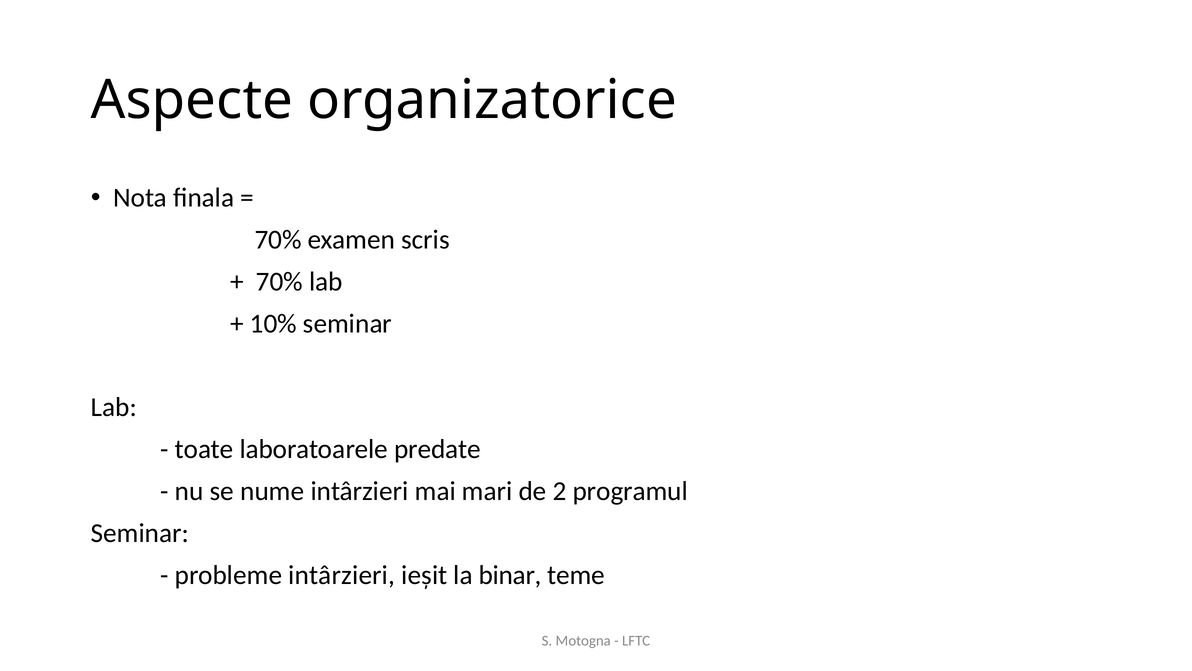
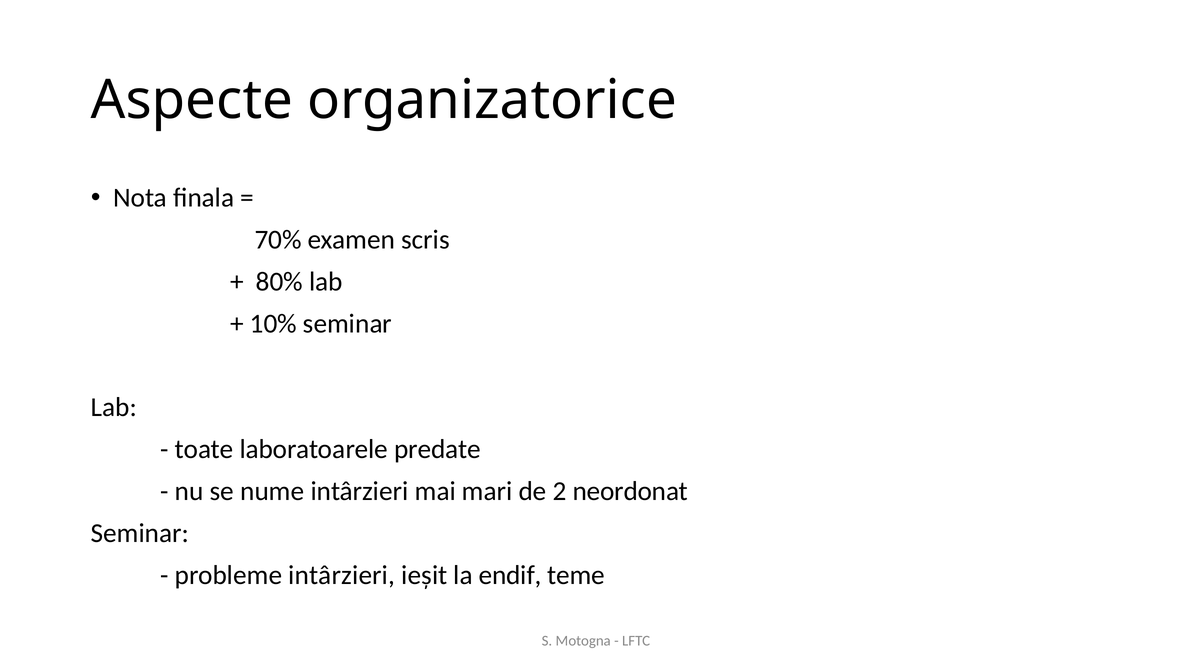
70% at (279, 281): 70% -> 80%
programul: programul -> neordonat
binar: binar -> endif
